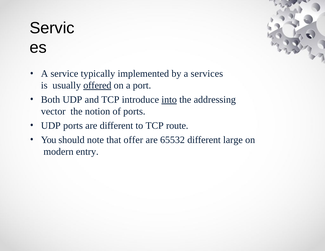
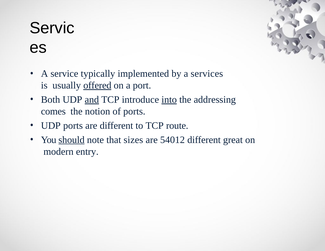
and underline: none -> present
vector: vector -> comes
should underline: none -> present
offer: offer -> sizes
65532: 65532 -> 54012
large: large -> great
